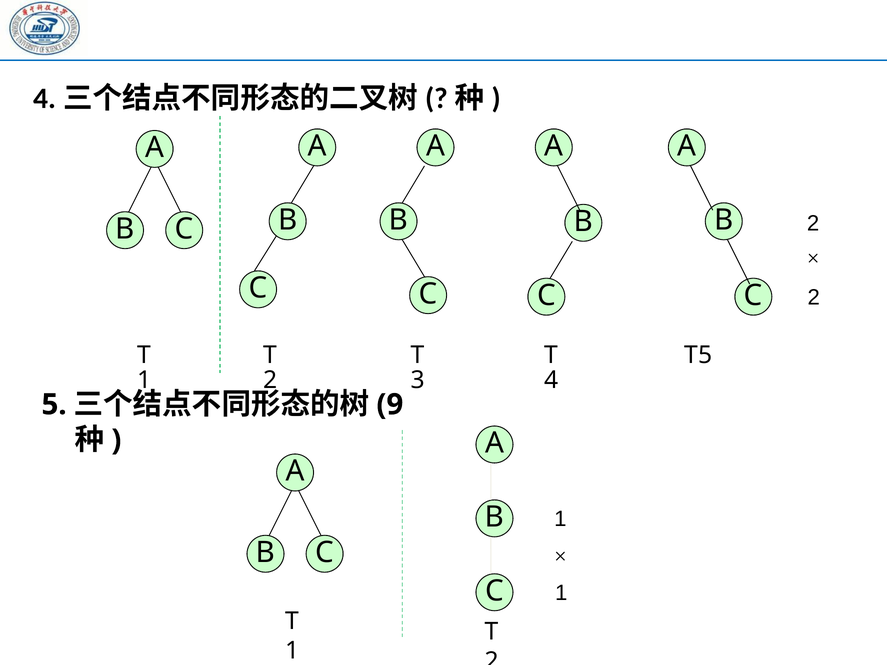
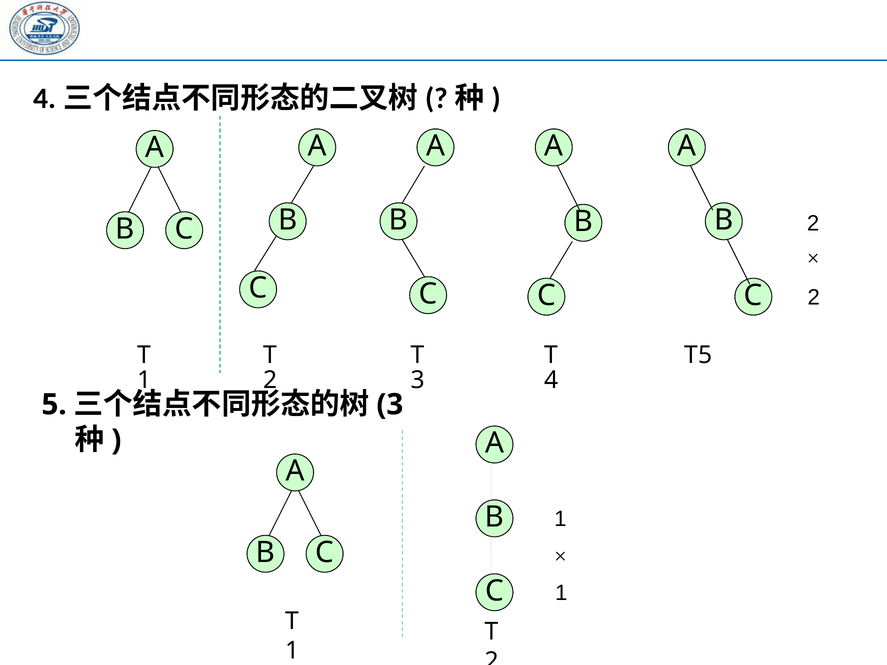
9 at (390, 405): 9 -> 3
